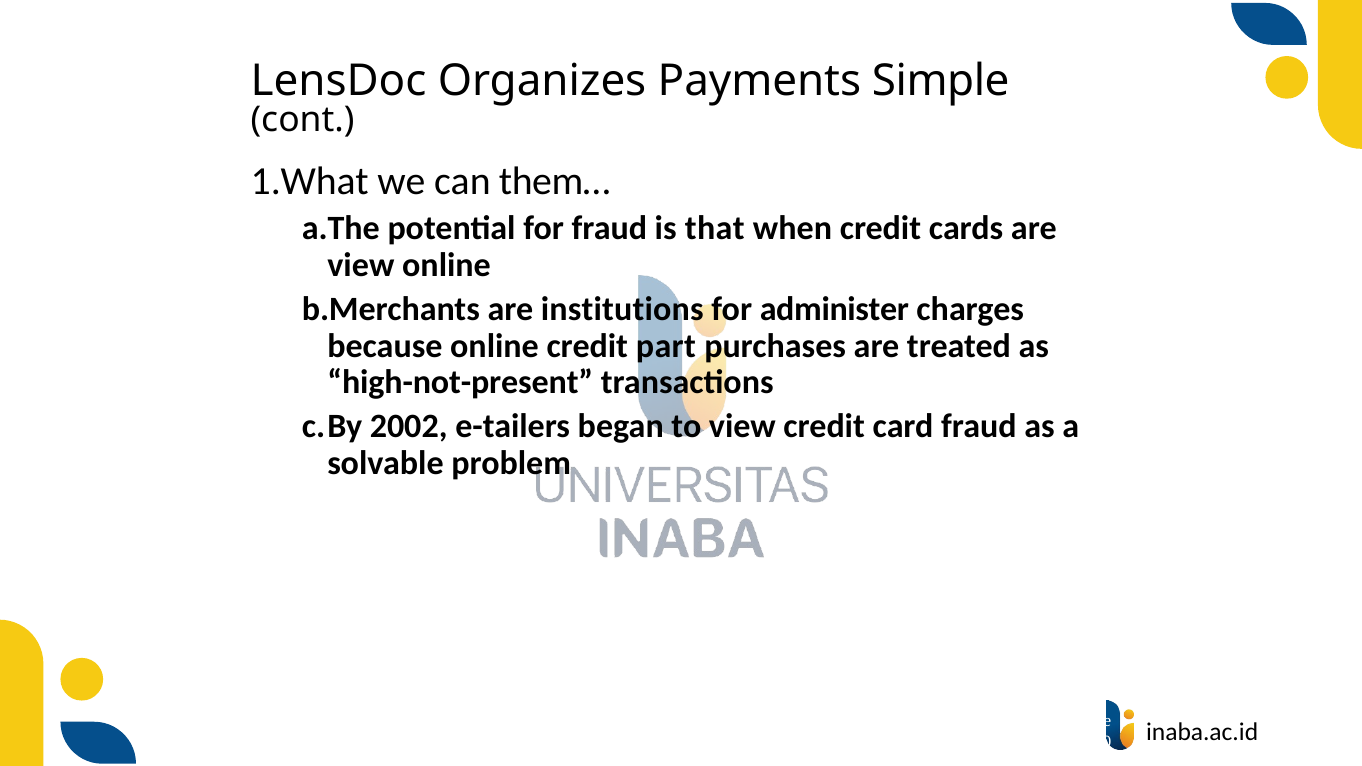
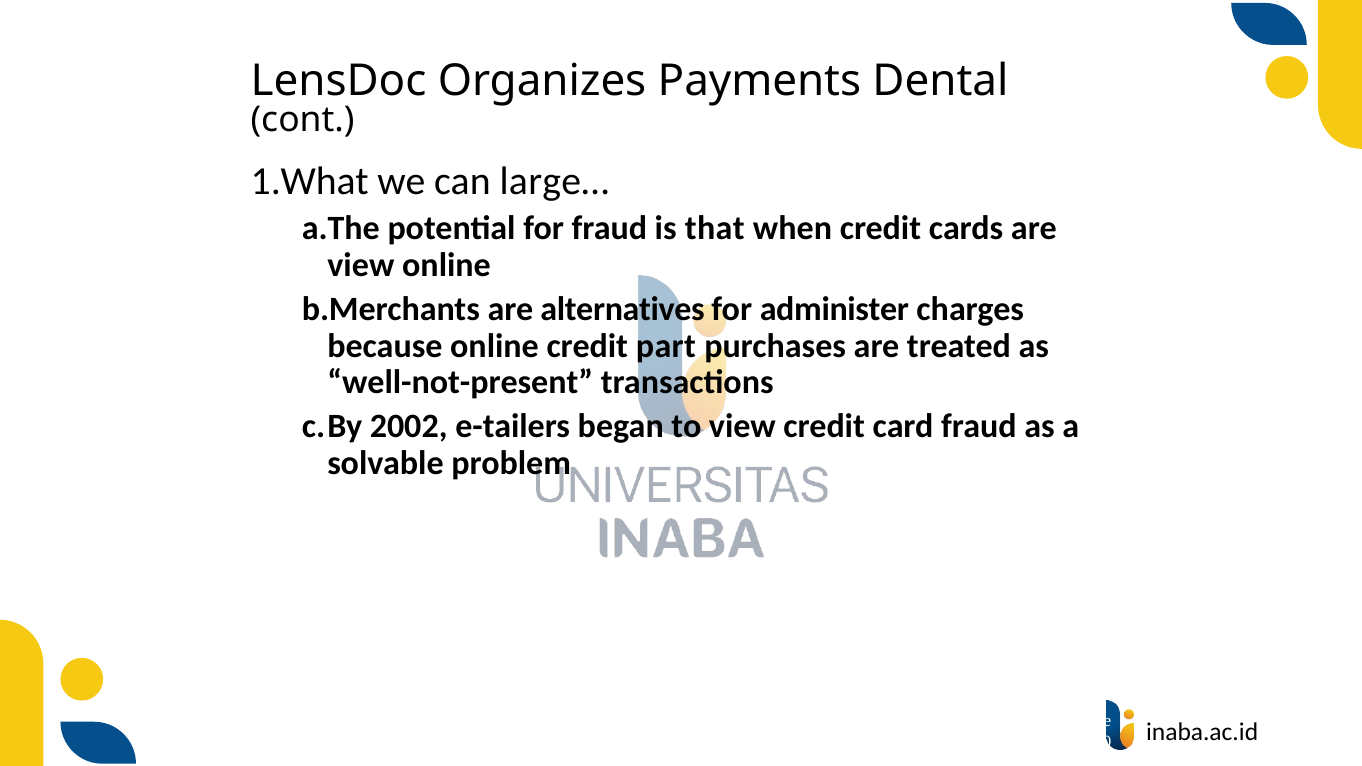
Simple: Simple -> Dental
them…: them… -> large…
institutions: institutions -> alternatives
high-not-present: high-not-present -> well-not-present
